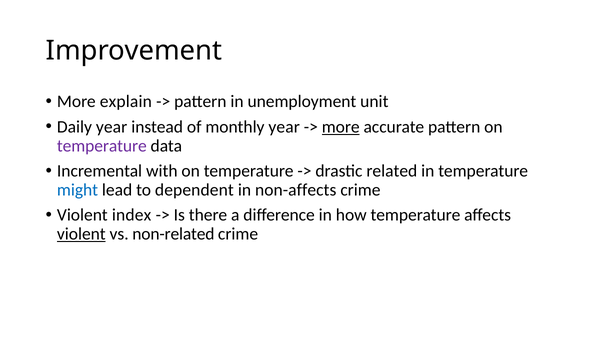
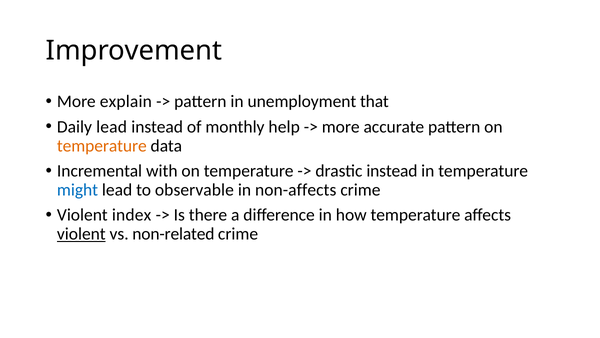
unit: unit -> that
Daily year: year -> lead
monthly year: year -> help
more at (341, 127) underline: present -> none
temperature at (102, 146) colour: purple -> orange
drastic related: related -> instead
dependent: dependent -> observable
